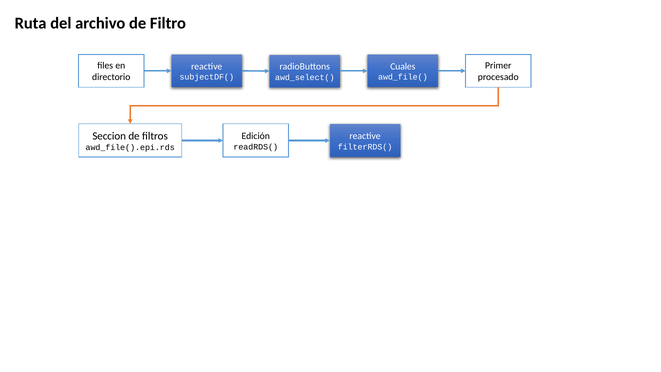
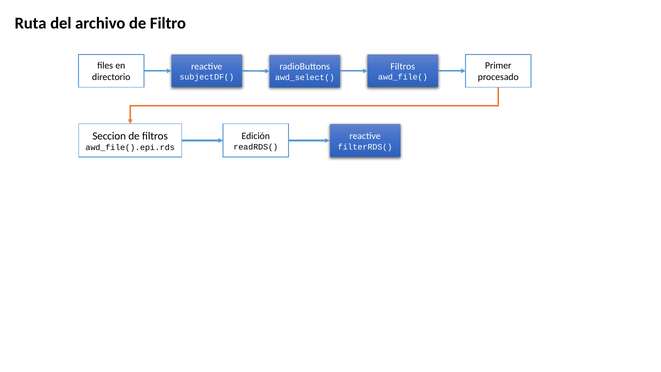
Cuales at (403, 67): Cuales -> Filtros
